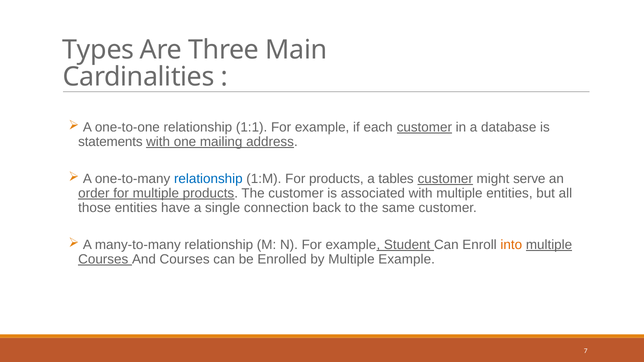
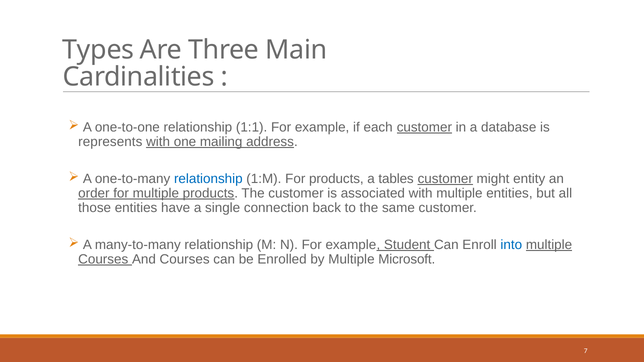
statements: statements -> represents
serve: serve -> entity
into colour: orange -> blue
Multiple Example: Example -> Microsoft
